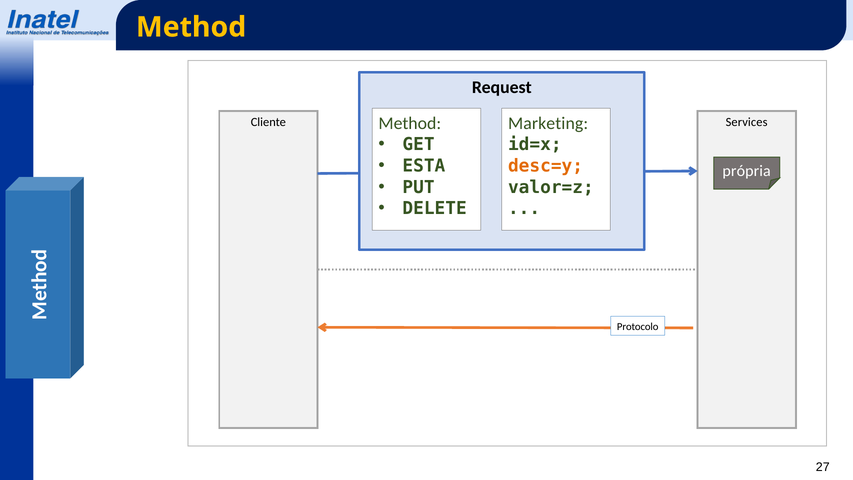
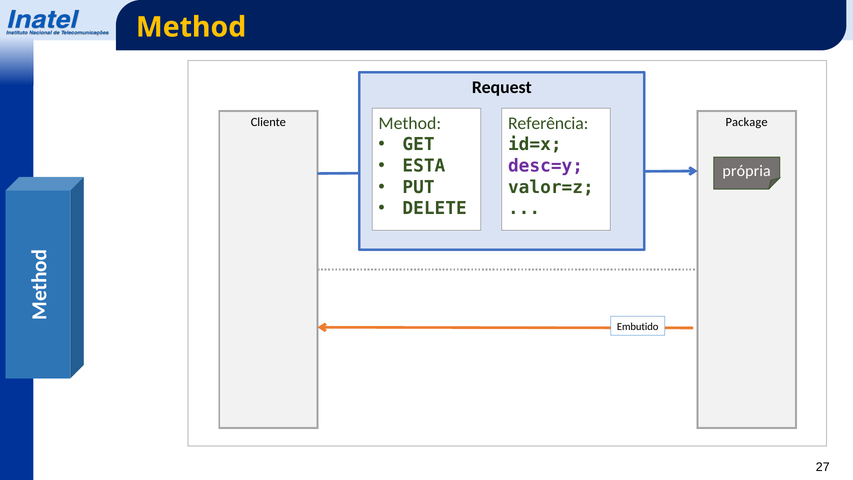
Marketing: Marketing -> Referência
Services: Services -> Package
desc=y colour: orange -> purple
Protocolo: Protocolo -> Embutido
